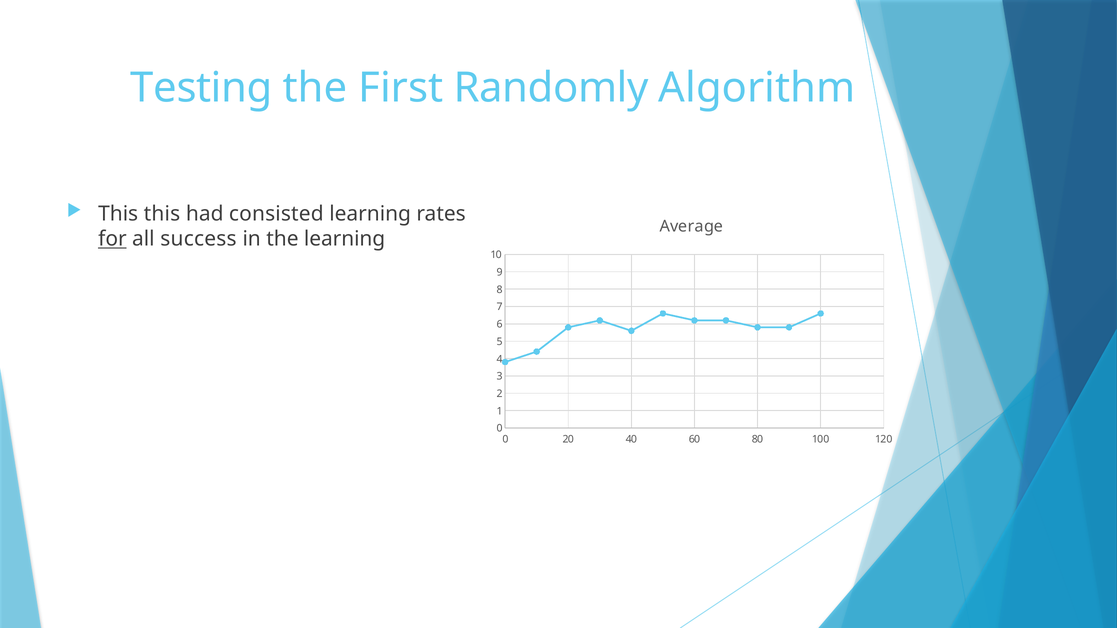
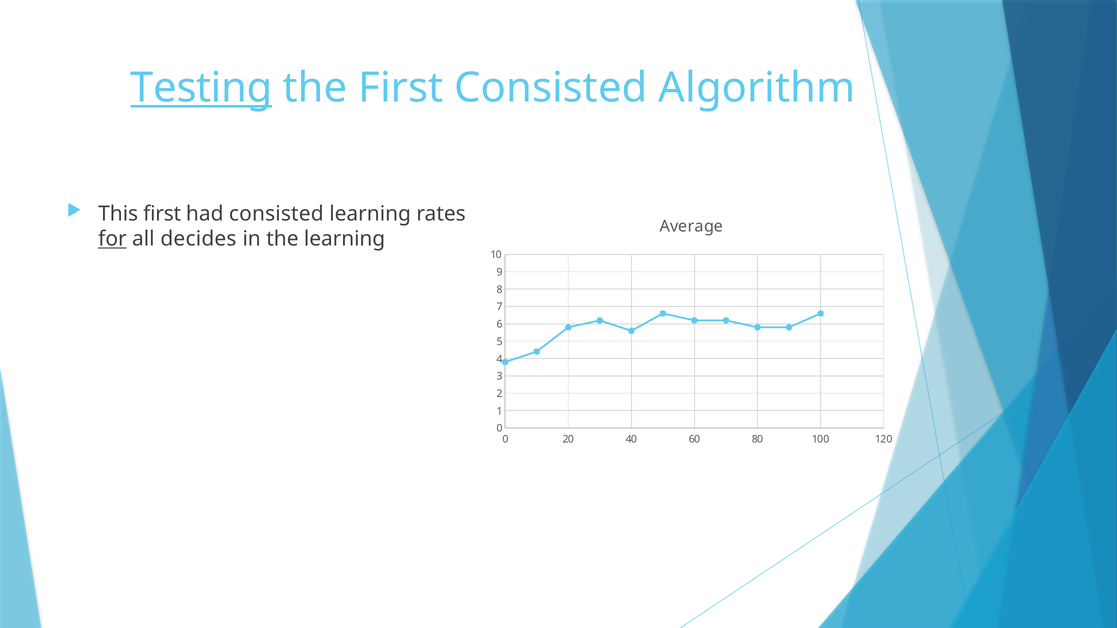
Testing underline: none -> present
First Randomly: Randomly -> Consisted
This this: this -> first
success: success -> decides
